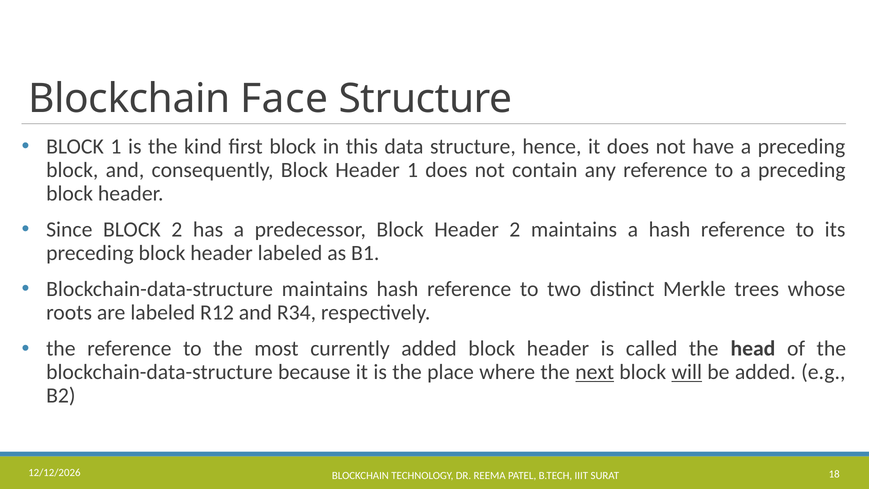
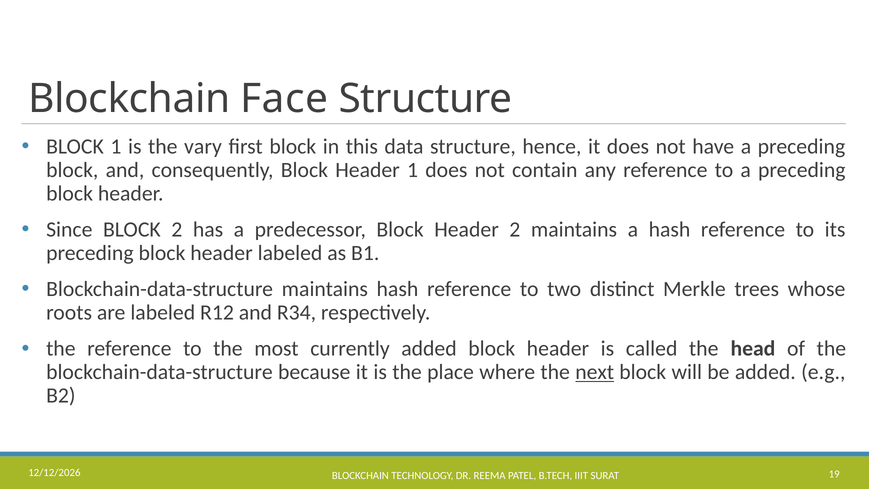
kind: kind -> vary
will underline: present -> none
18: 18 -> 19
